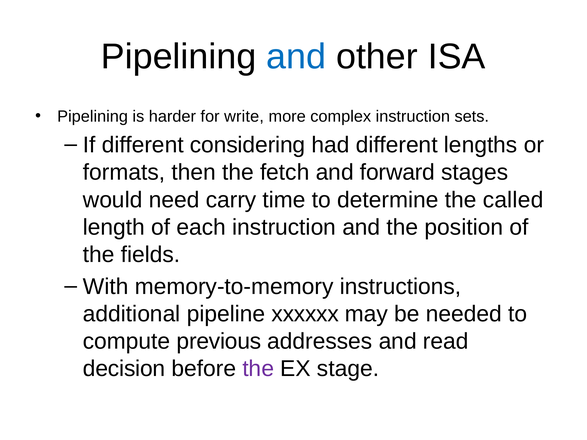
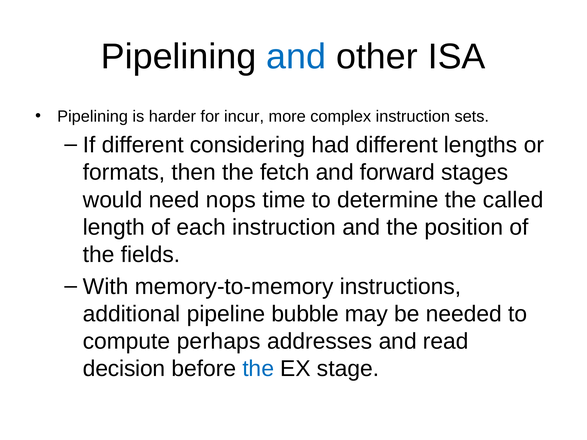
write: write -> incur
carry: carry -> nops
xxxxxx: xxxxxx -> bubble
previous: previous -> perhaps
the at (258, 369) colour: purple -> blue
